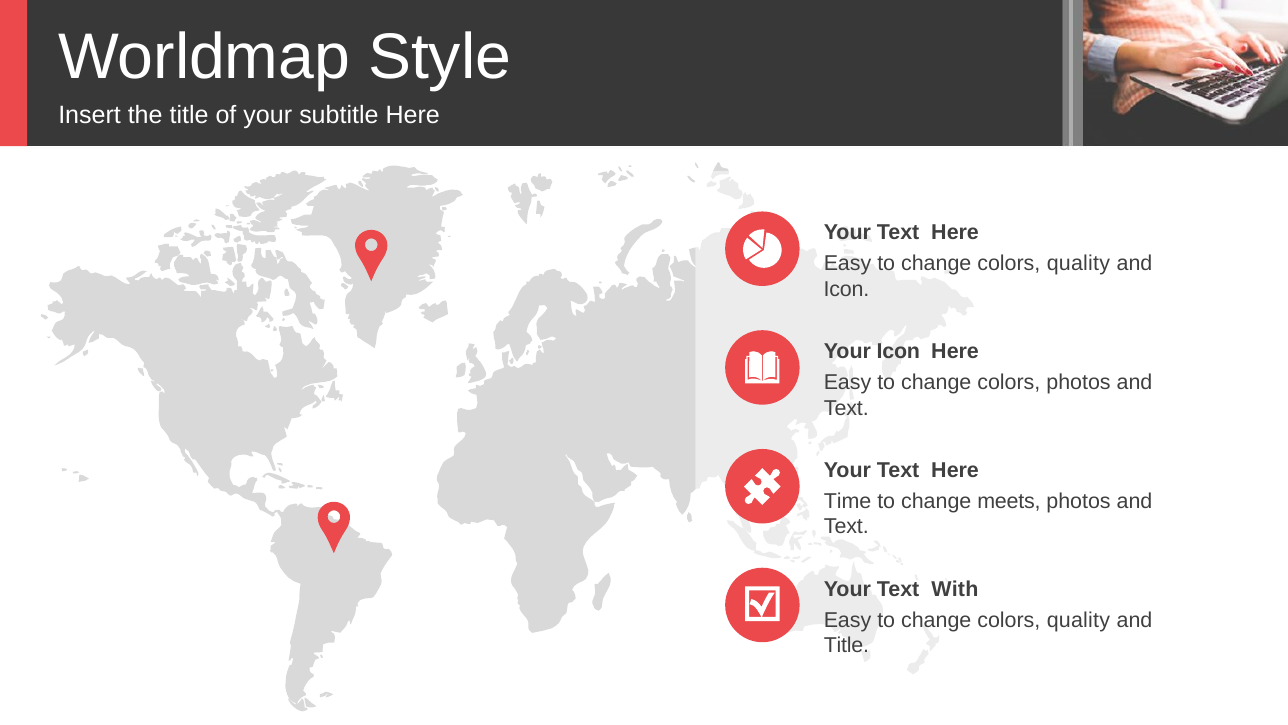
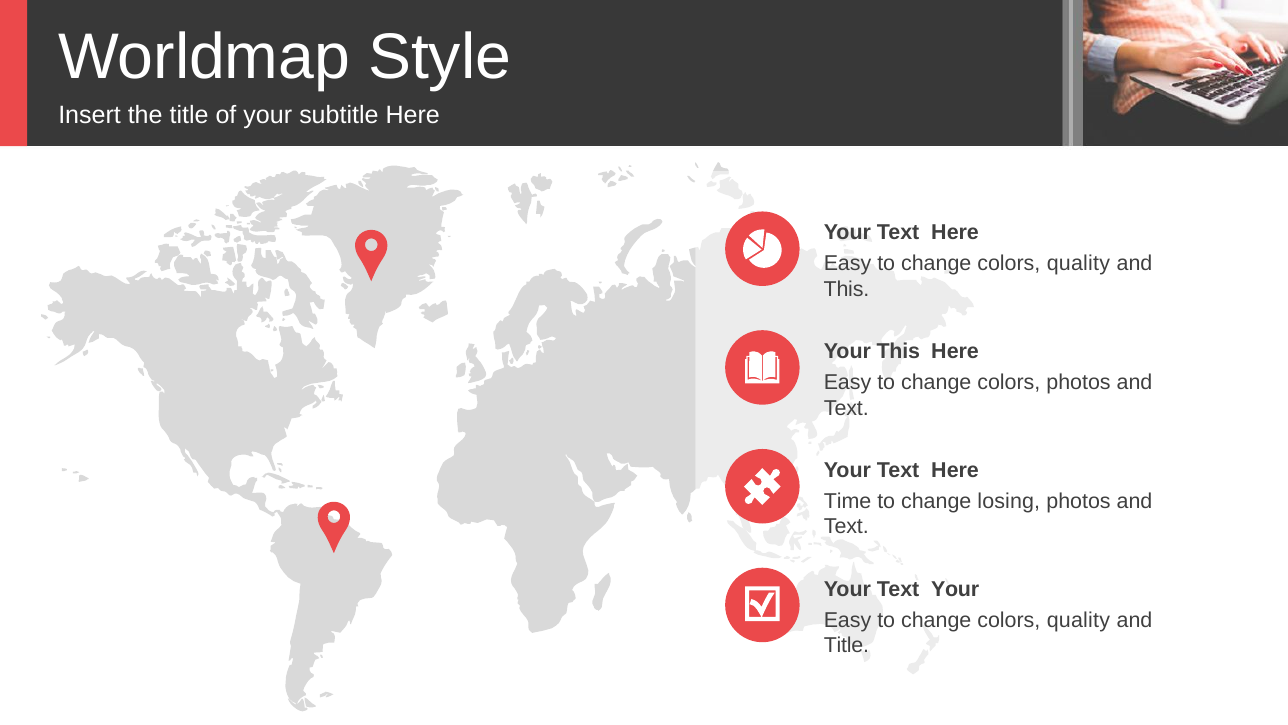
Icon at (846, 289): Icon -> This
Your Icon: Icon -> This
meets: meets -> losing
Your Text With: With -> Your
